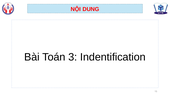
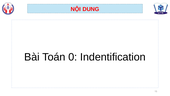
3: 3 -> 0
